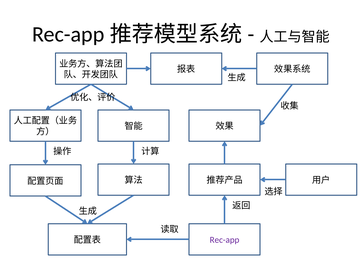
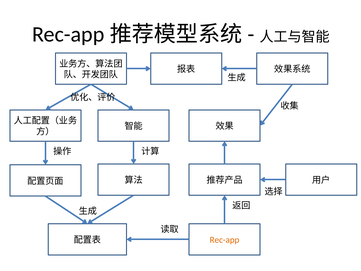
Rec-app colour: purple -> orange
